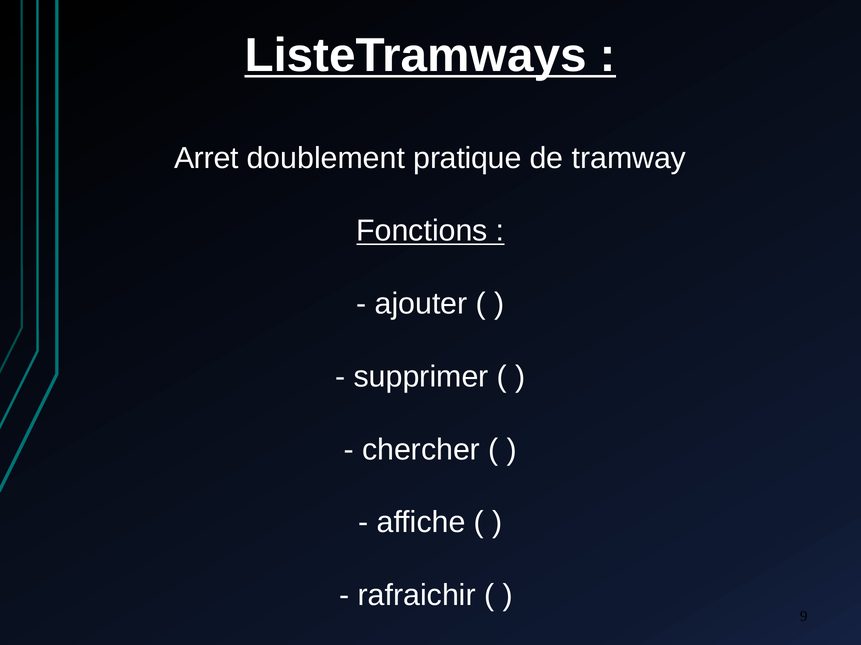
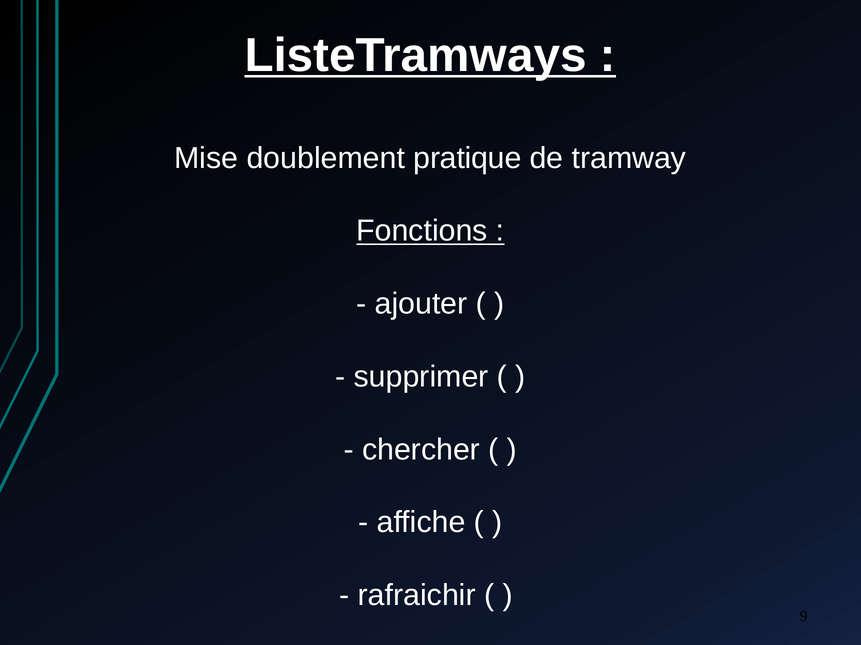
Arret: Arret -> Mise
